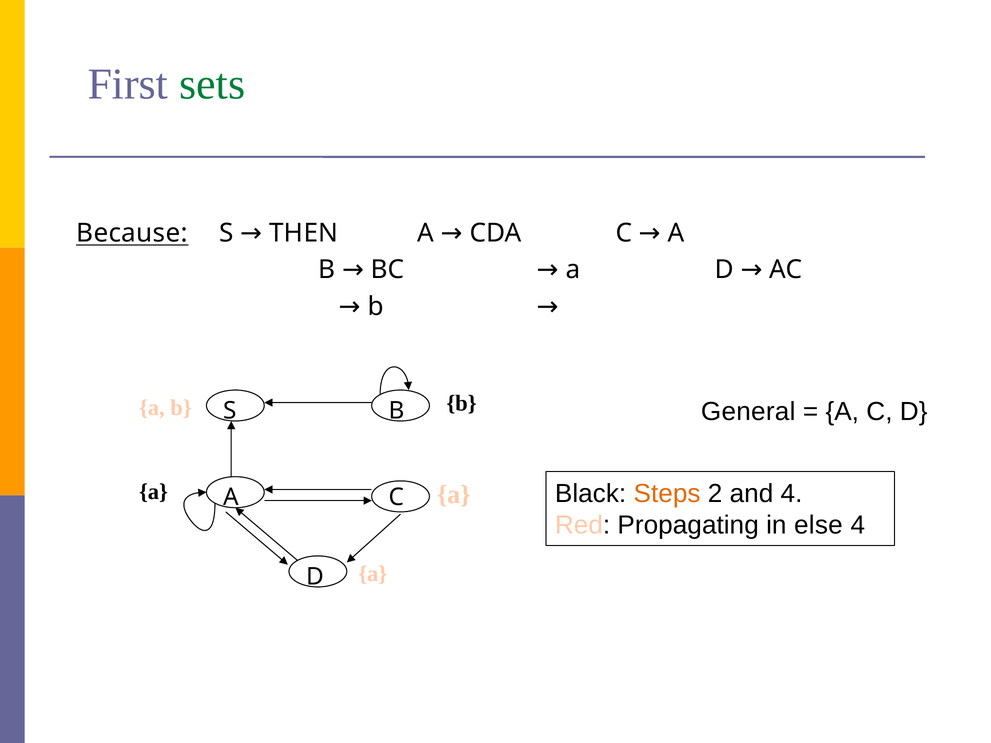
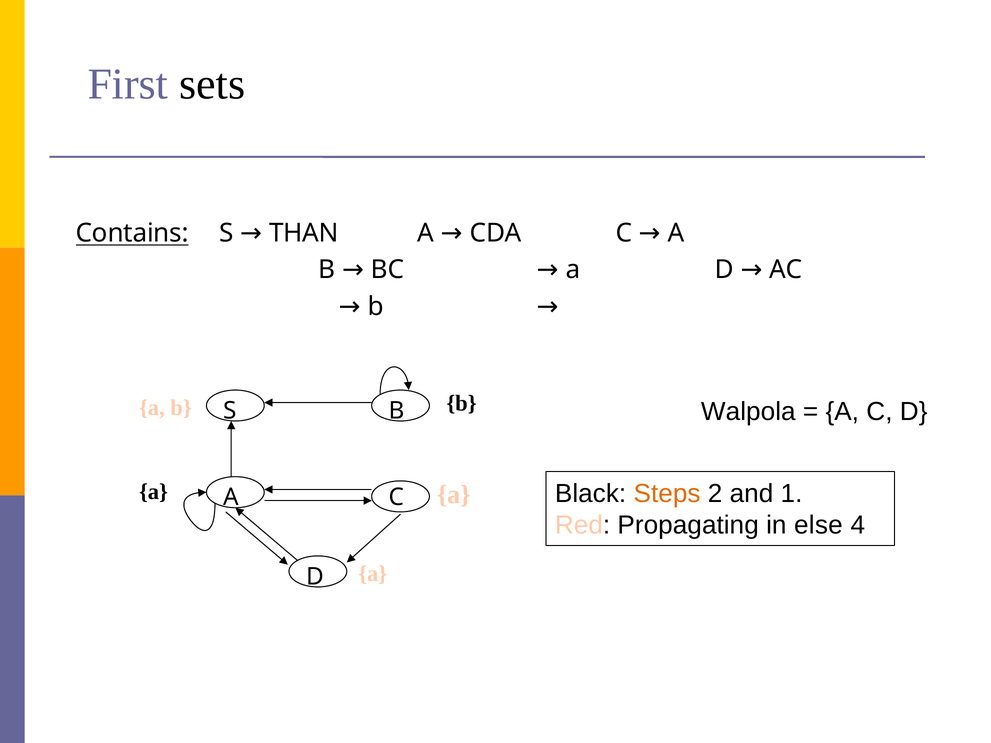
sets colour: green -> black
Because: Because -> Contains
THEN: THEN -> THAN
General: General -> Walpola
and 4: 4 -> 1
